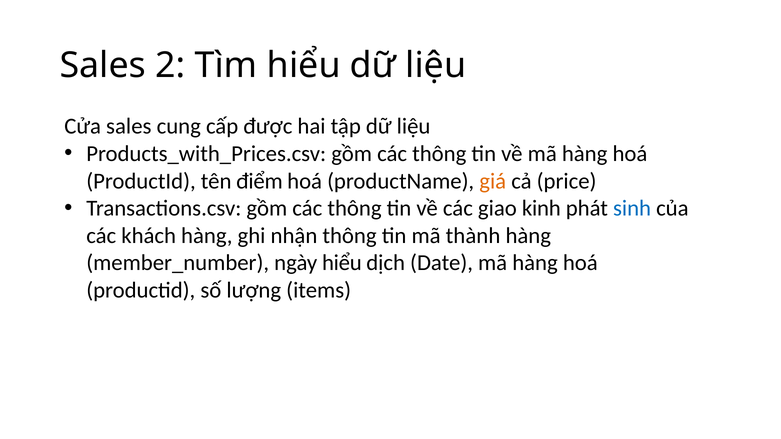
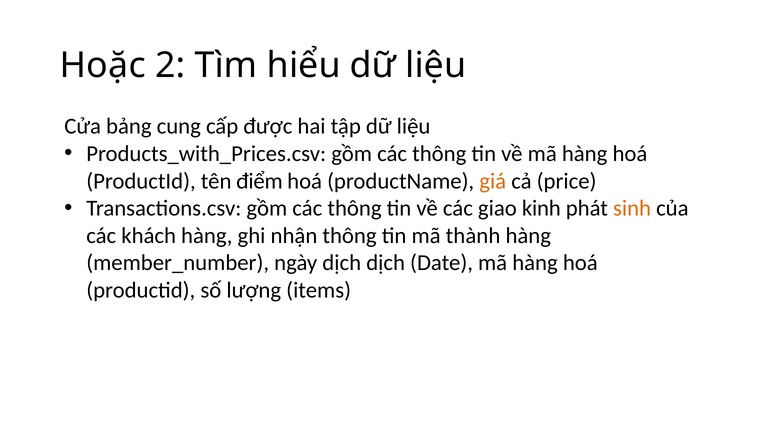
Sales at (103, 66): Sales -> Hoặc
Cửa sales: sales -> bảng
sinh colour: blue -> orange
ngày hiểu: hiểu -> dịch
